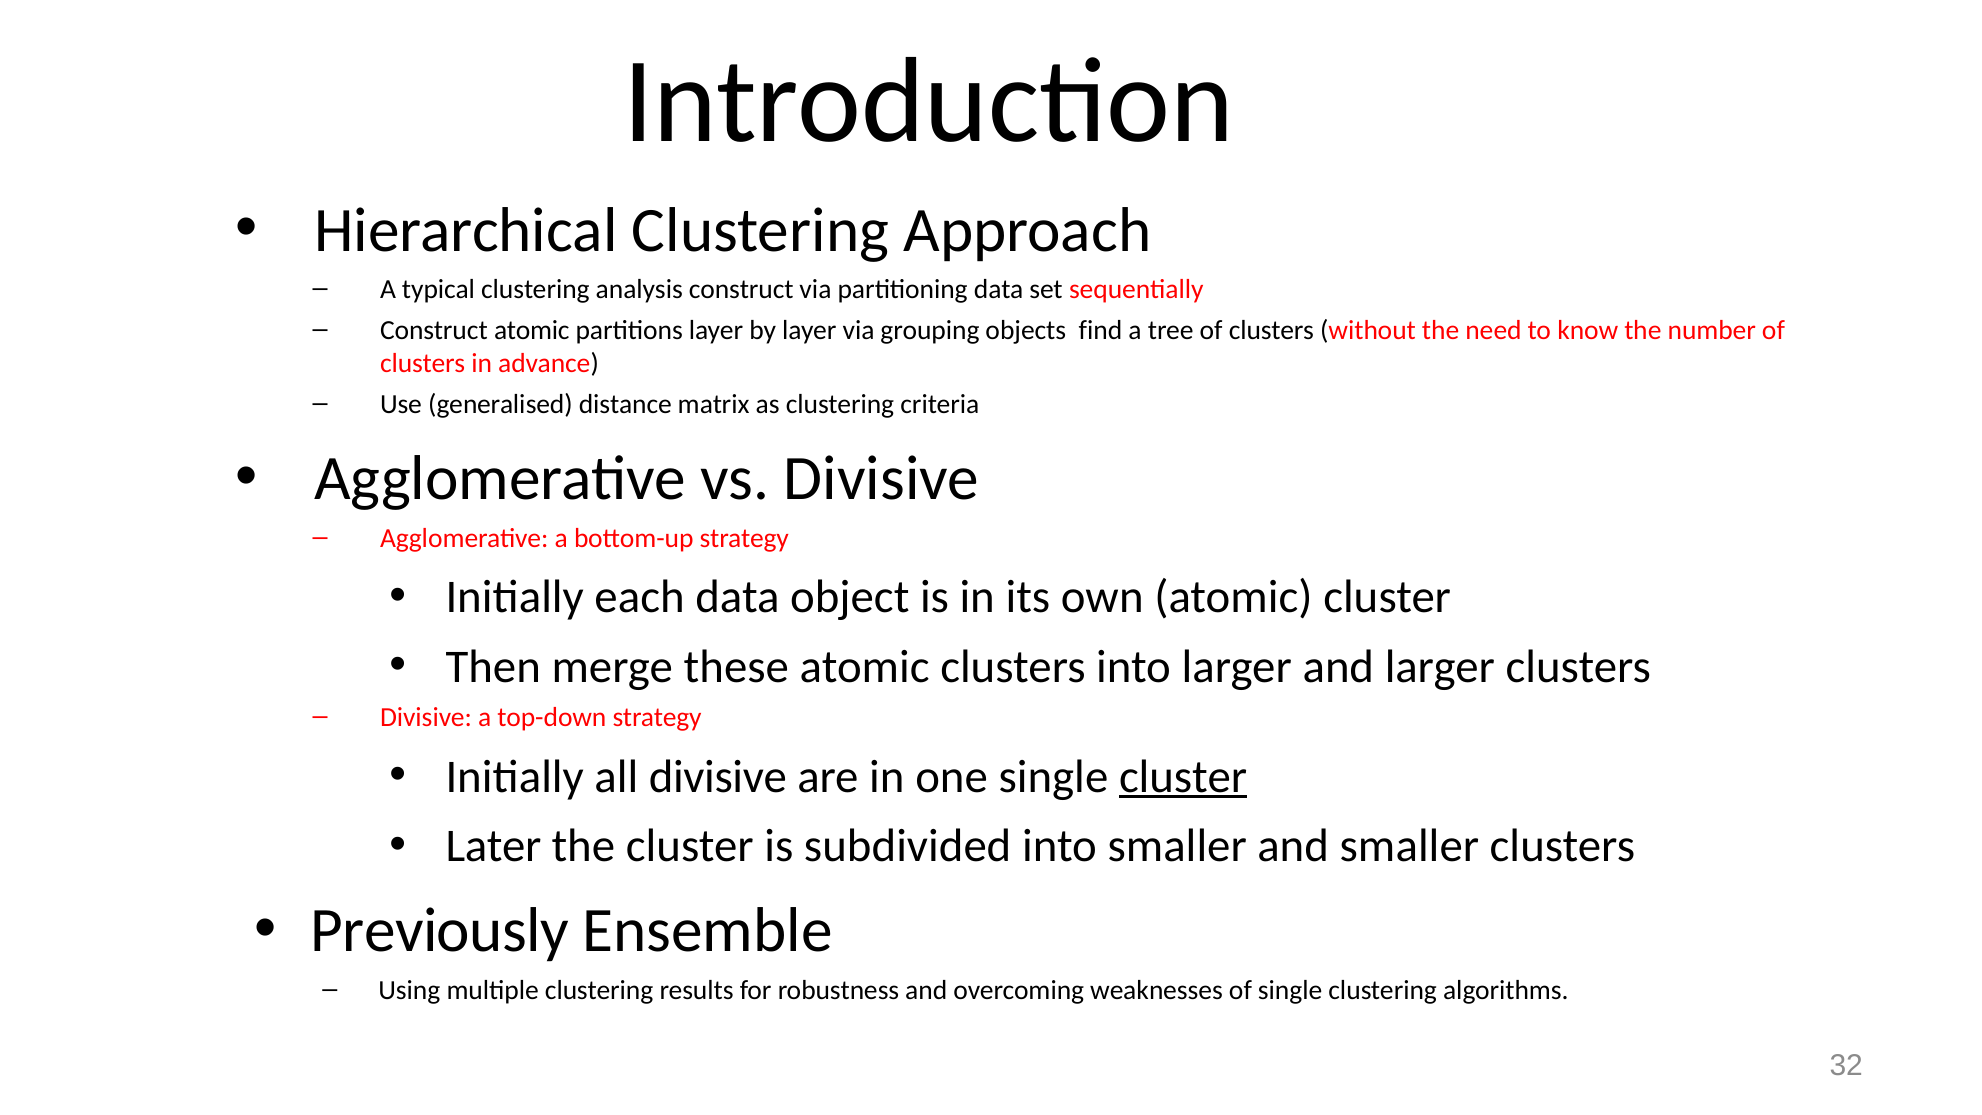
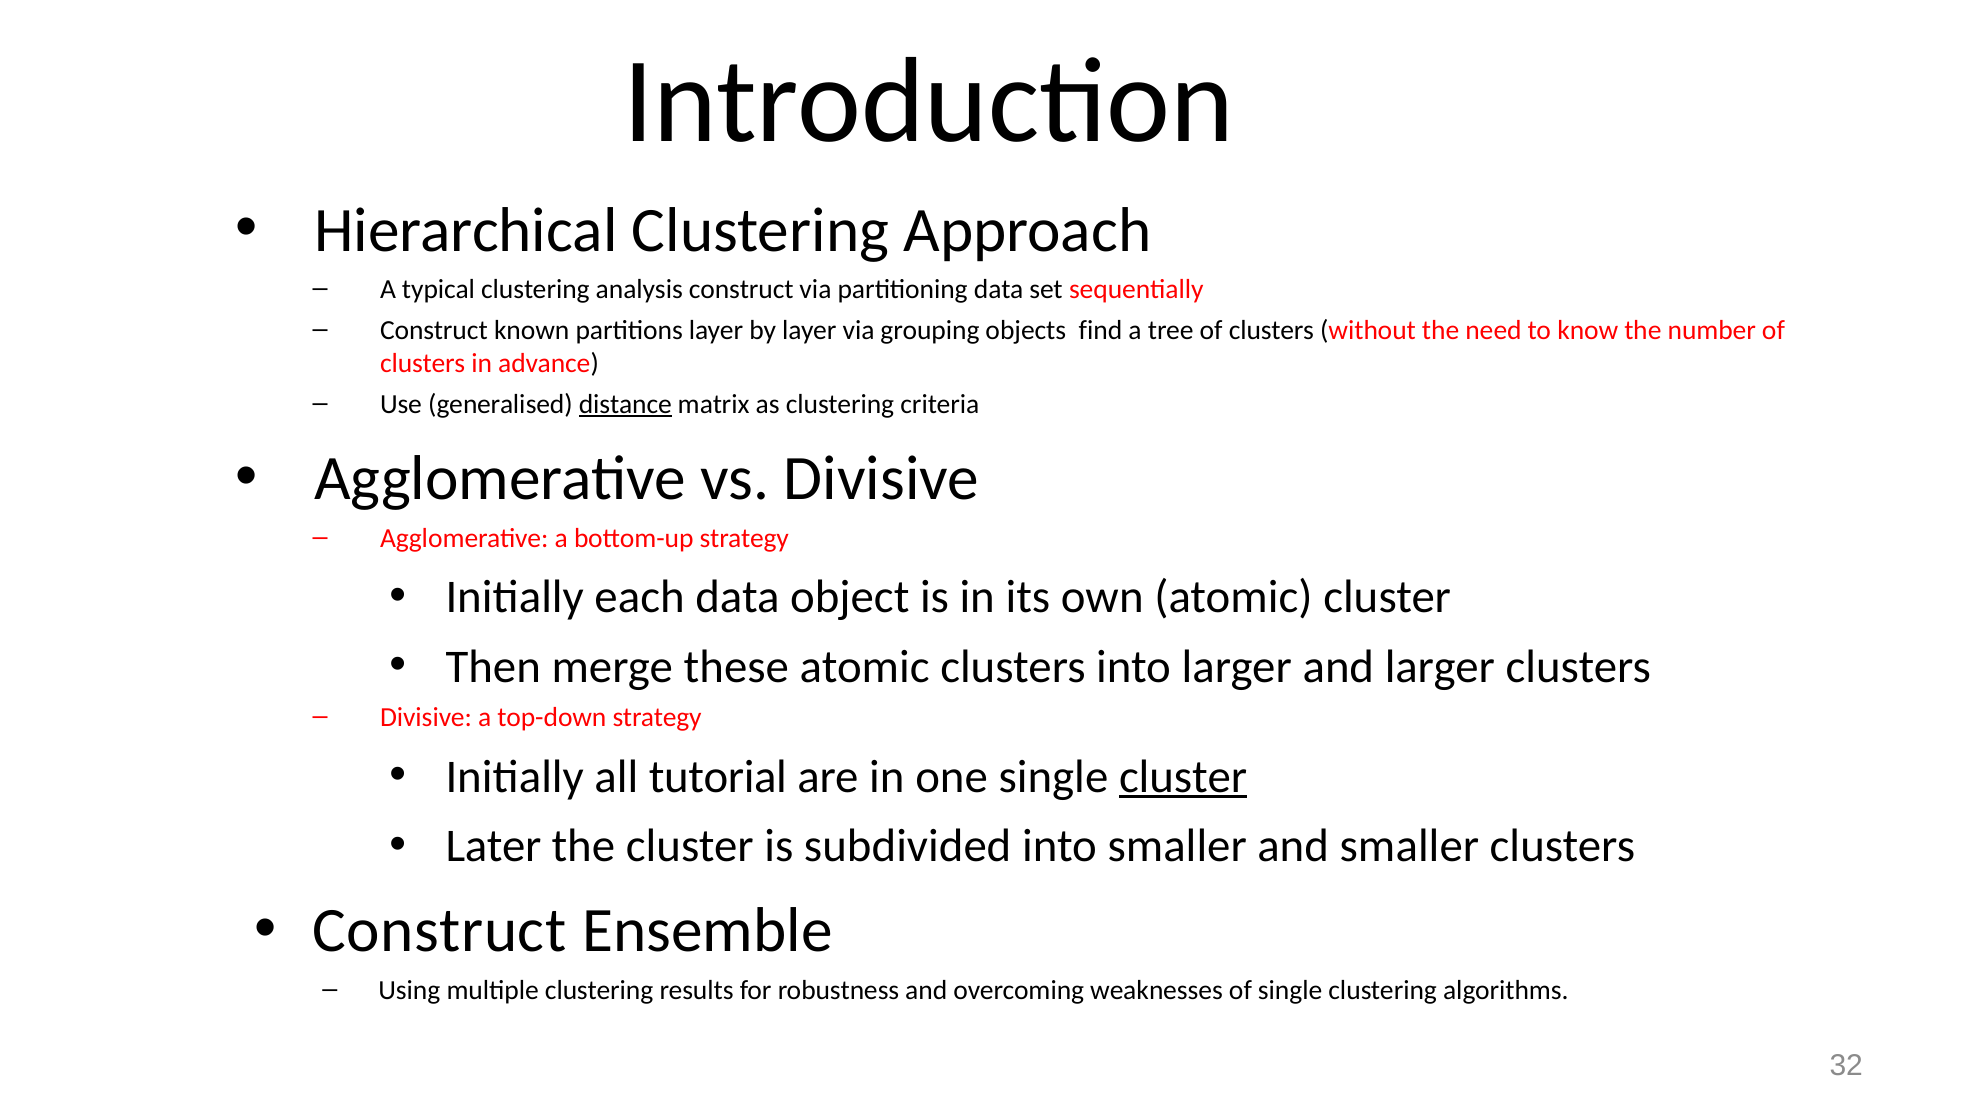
Construct atomic: atomic -> known
distance underline: none -> present
all divisive: divisive -> tutorial
Previously at (440, 931): Previously -> Construct
